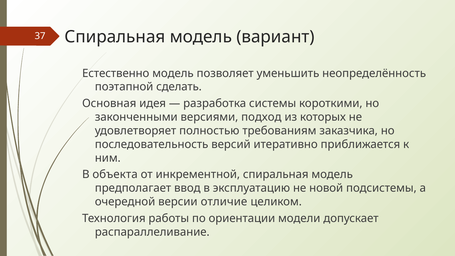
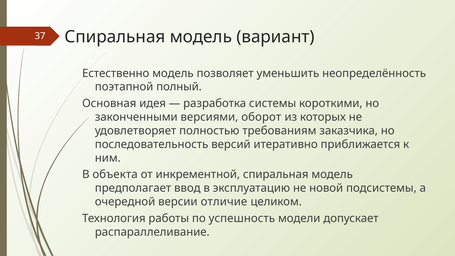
сделать: сделать -> полный
подход: подход -> оборот
ориентации: ориентации -> успешность
